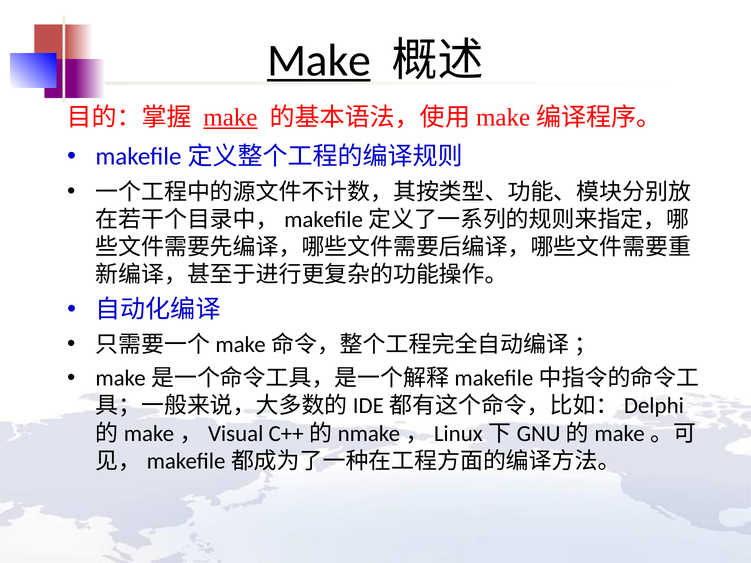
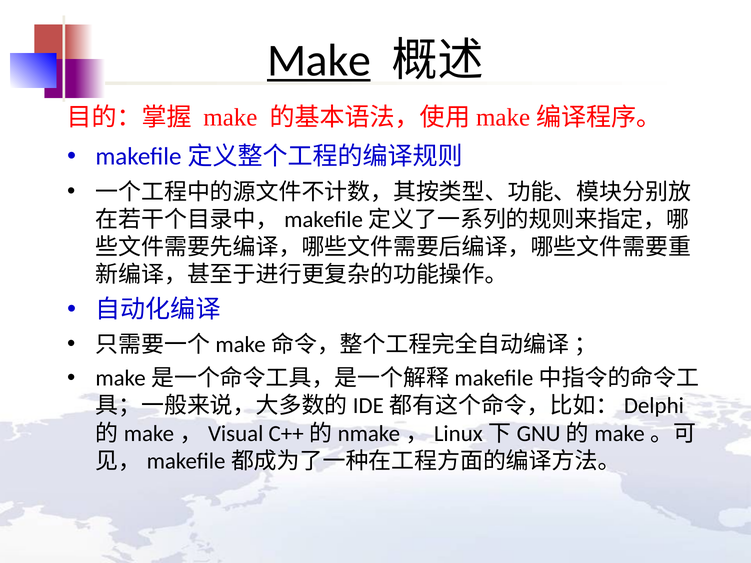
make at (230, 118) underline: present -> none
